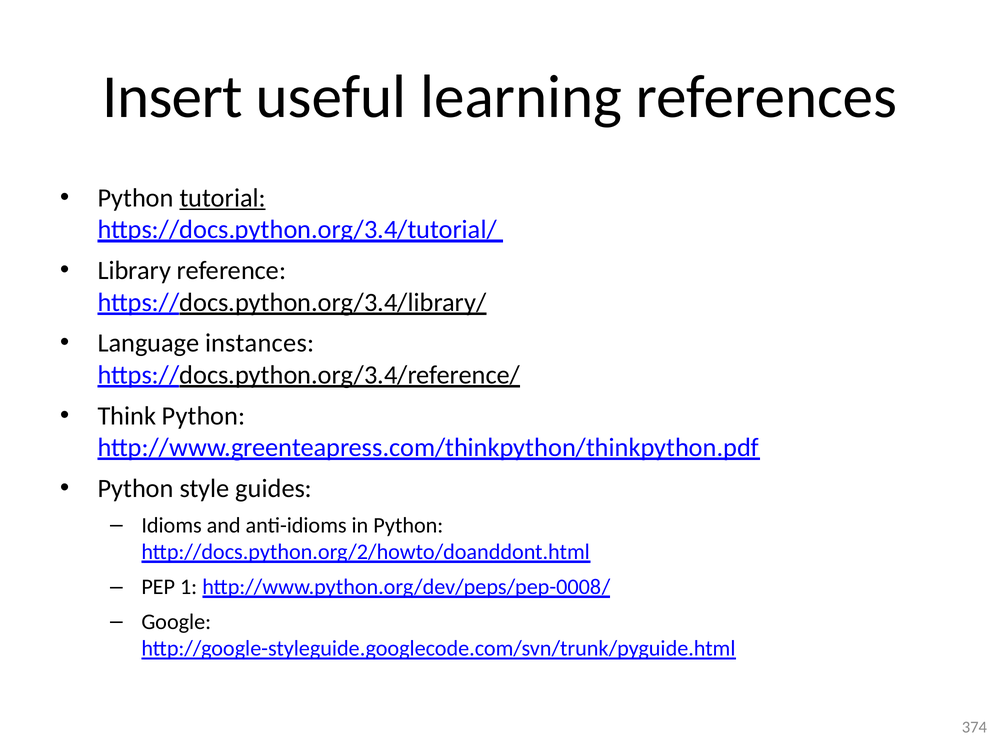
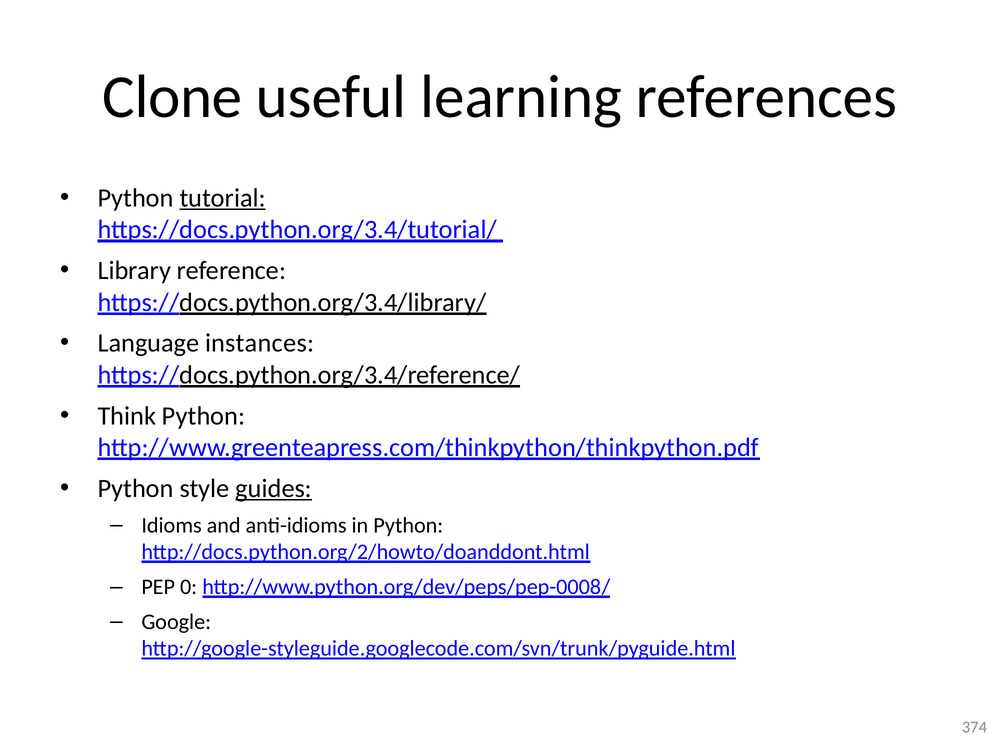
Insert: Insert -> Clone
guides underline: none -> present
1: 1 -> 0
